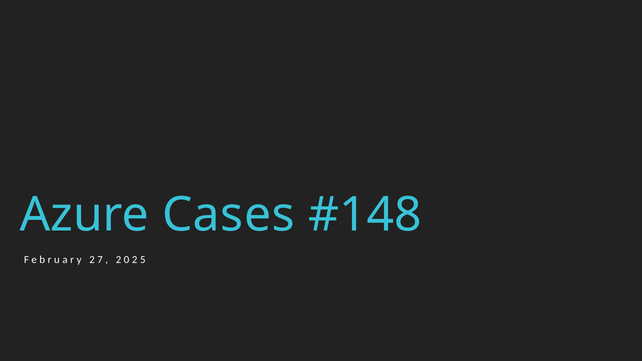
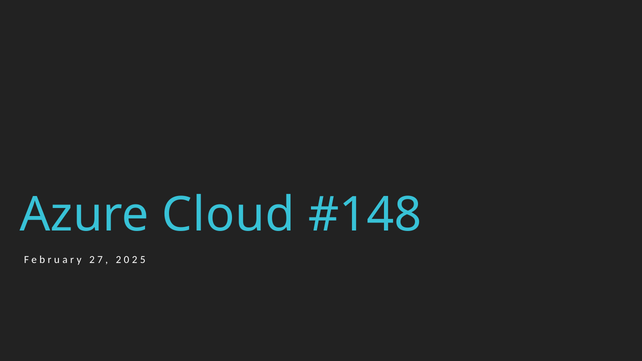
Cases: Cases -> Cloud
